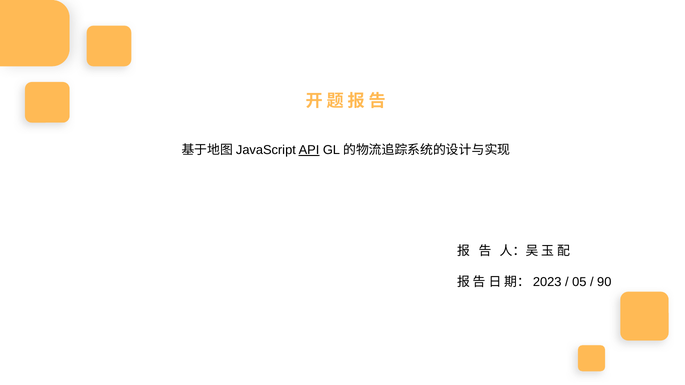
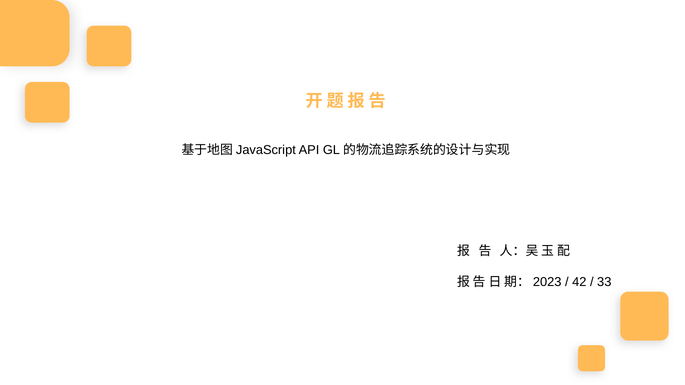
API underline: present -> none
05: 05 -> 42
90: 90 -> 33
